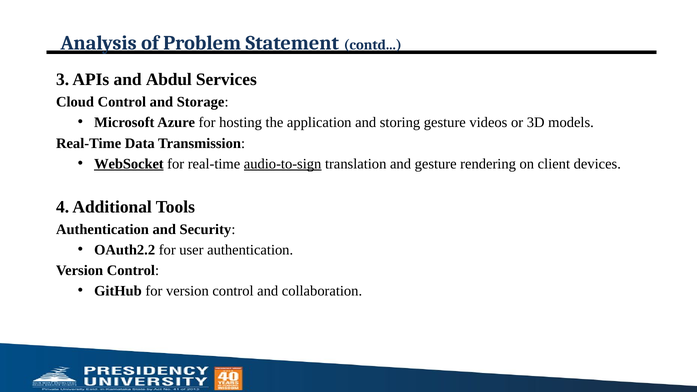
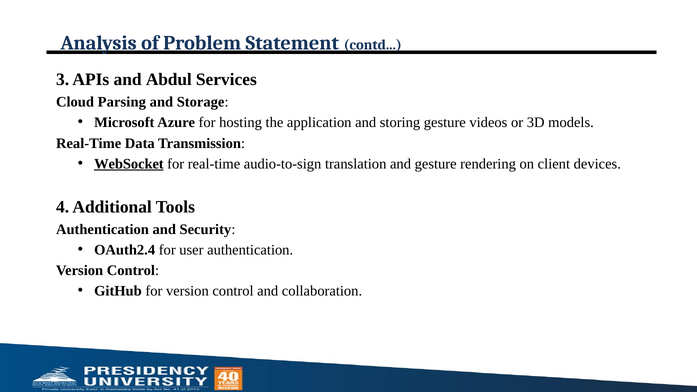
Cloud Control: Control -> Parsing
audio-to-sign underline: present -> none
OAuth2.2: OAuth2.2 -> OAuth2.4
